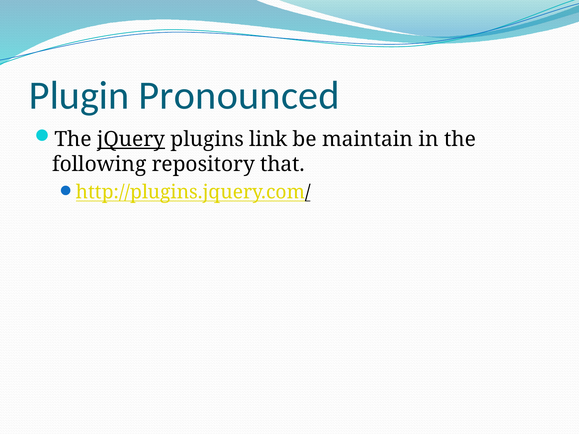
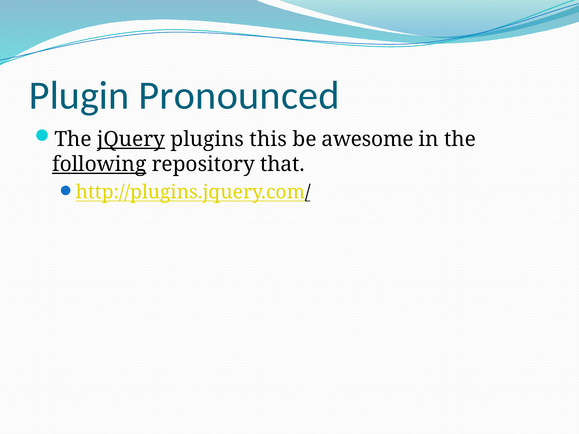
link: link -> this
maintain: maintain -> awesome
following underline: none -> present
